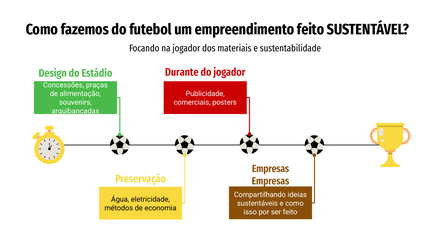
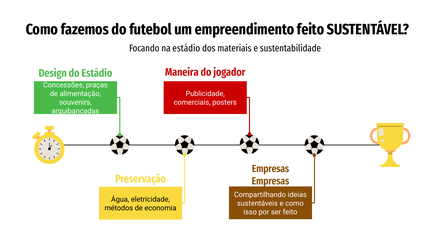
na jogador: jogador -> estádio
Durante: Durante -> Maneira
